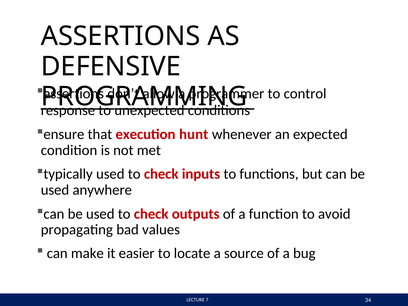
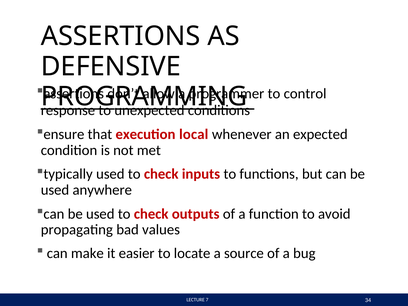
hunt: hunt -> local
